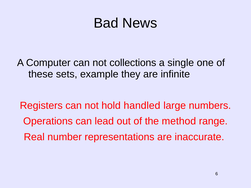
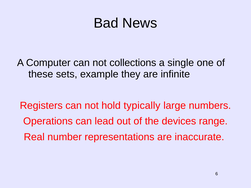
handled: handled -> typically
method: method -> devices
